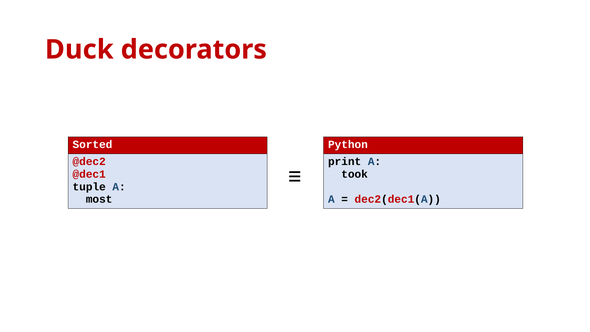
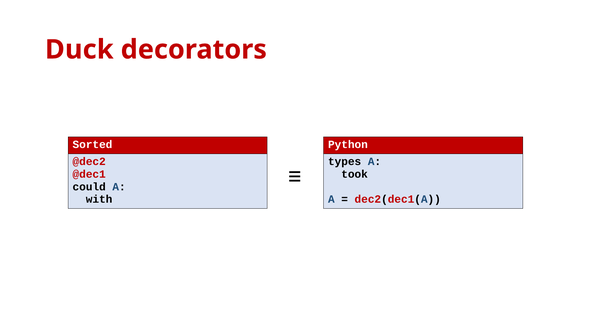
print: print -> types
tuple: tuple -> could
most: most -> with
